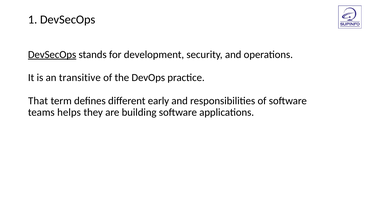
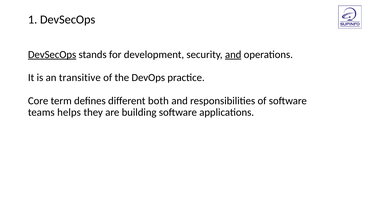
and at (233, 54) underline: none -> present
That: That -> Core
early: early -> both
